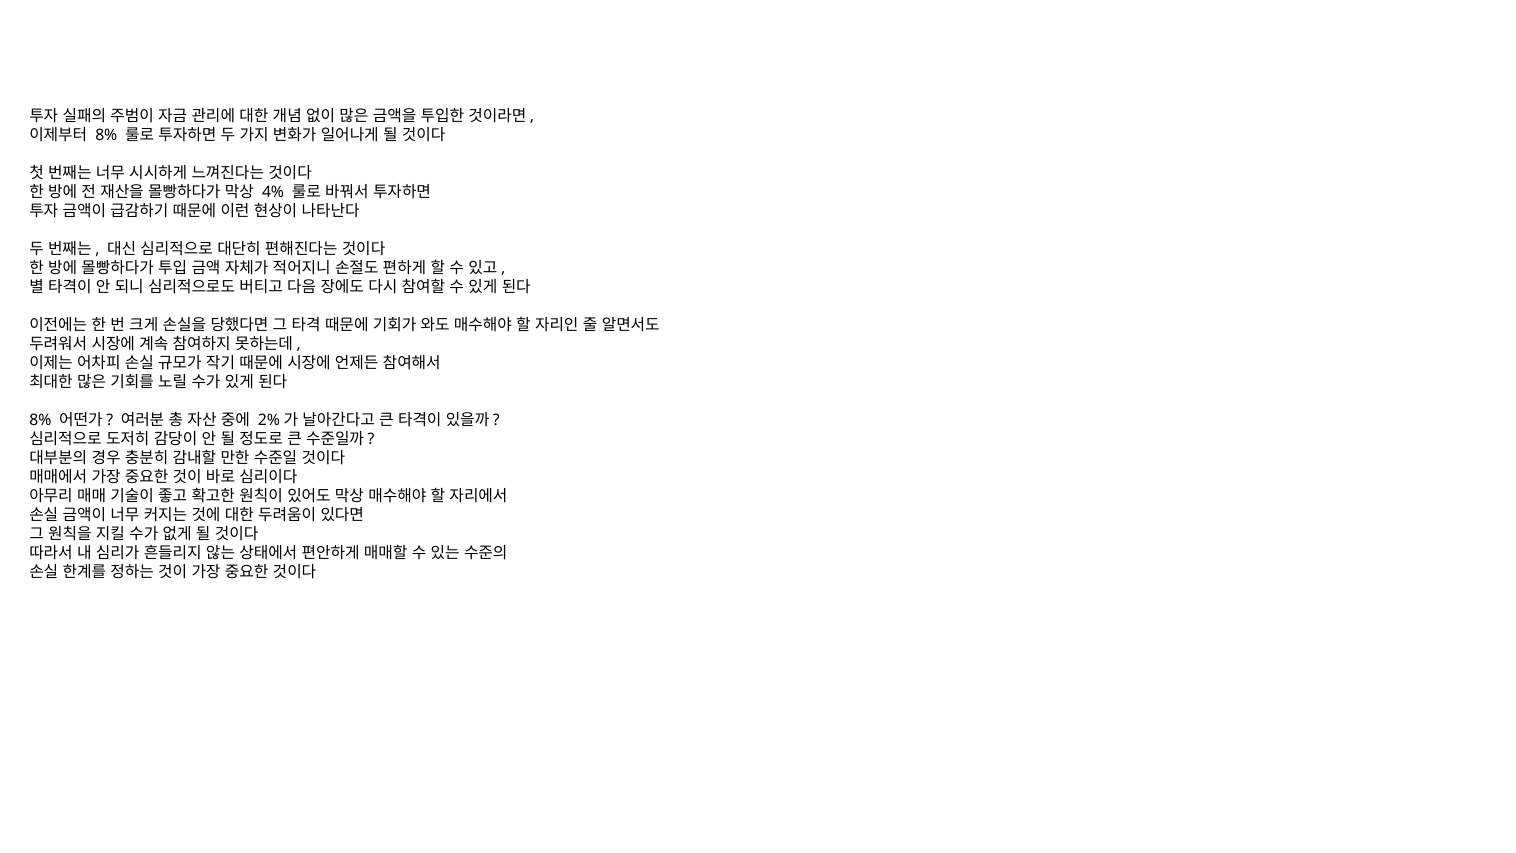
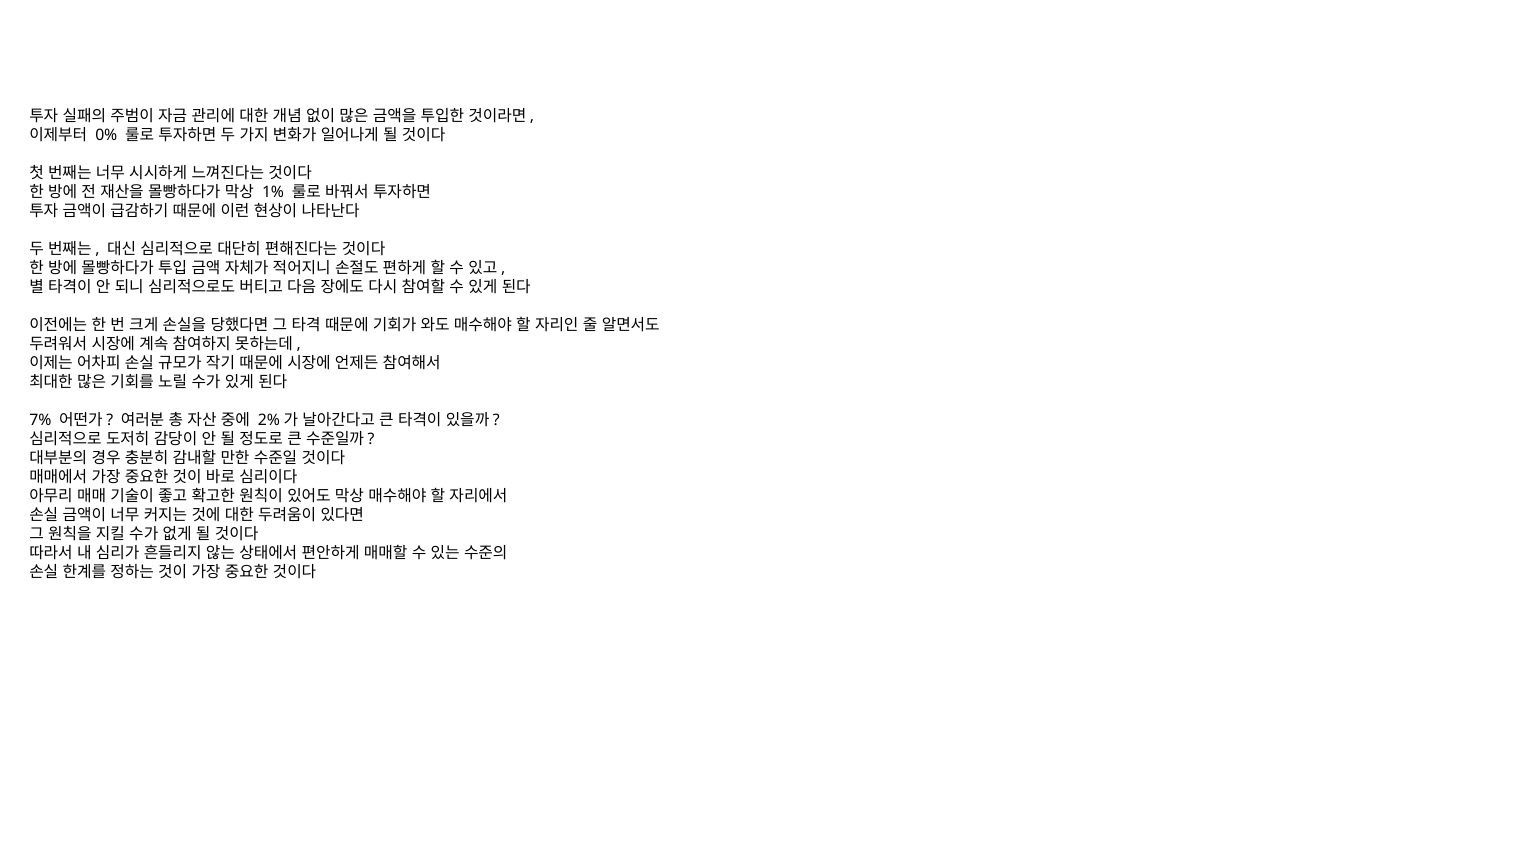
8% at (106, 135): 8% -> 0%
4%: 4% -> 1%
8% at (40, 420): 8% -> 7%
